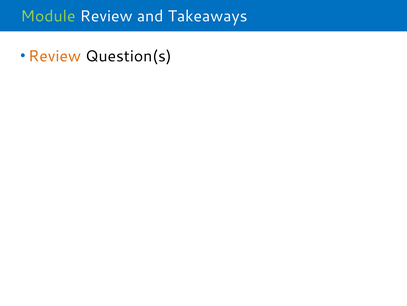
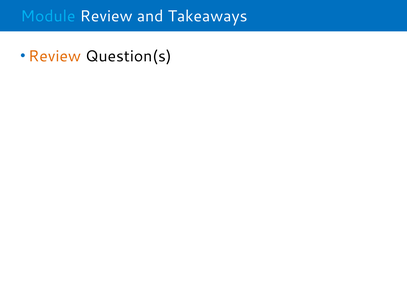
Module colour: light green -> light blue
